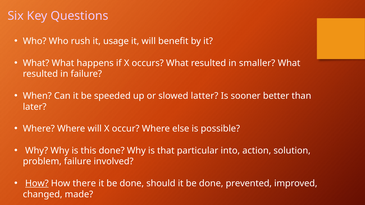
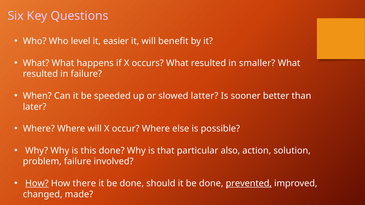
rush: rush -> level
usage: usage -> easier
into: into -> also
prevented underline: none -> present
